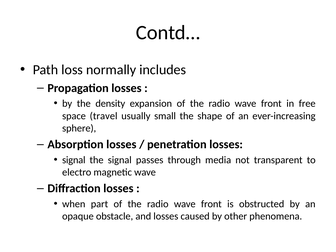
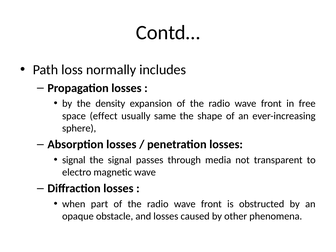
travel: travel -> effect
small: small -> same
